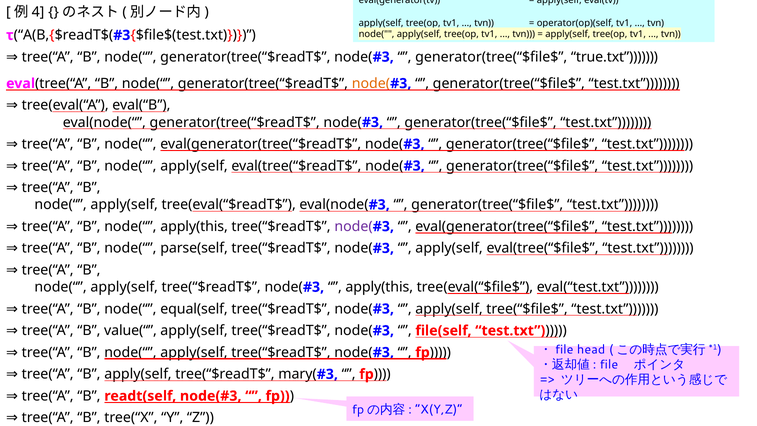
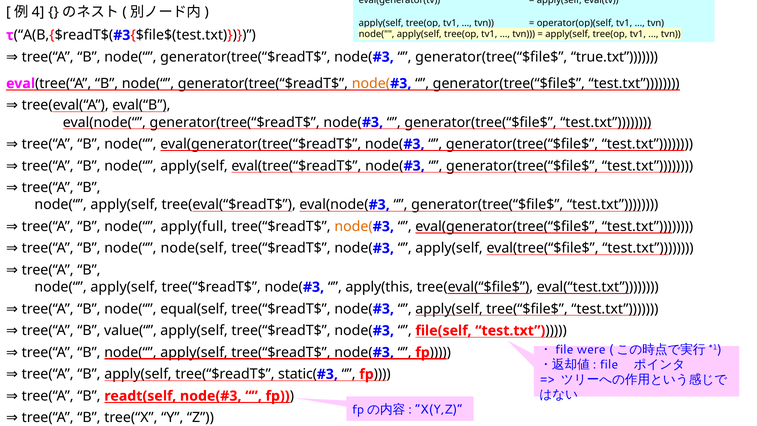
node(“ apply(this: apply(this -> apply(full
node( at (354, 226) colour: purple -> orange
parse(self: parse(self -> node(self
head: head -> were
mary(: mary( -> static(
